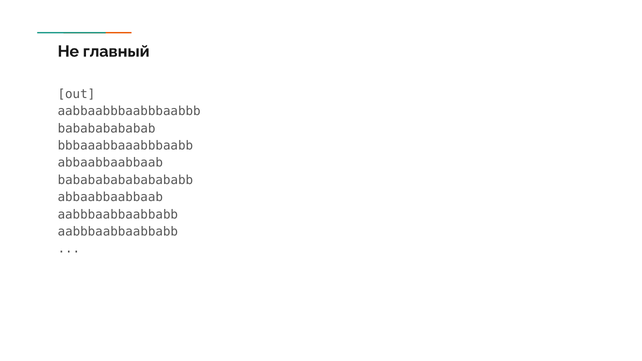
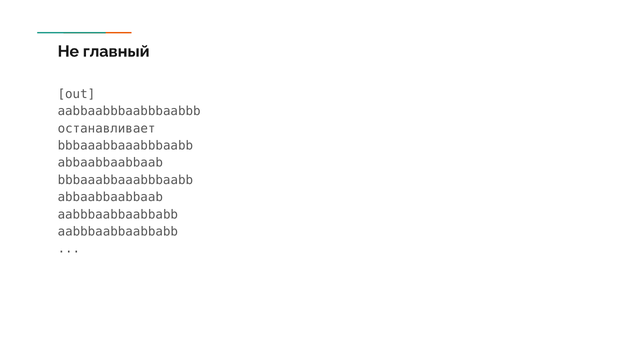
babababababab: babababababab -> останавливает
bababababababababb at (125, 180): bababababababababb -> bbbaaabbaaabbbaabb
